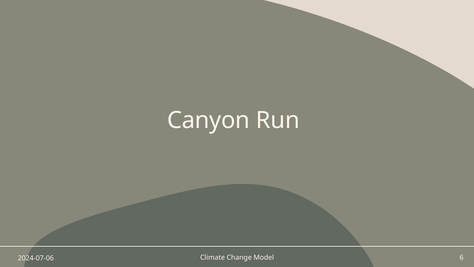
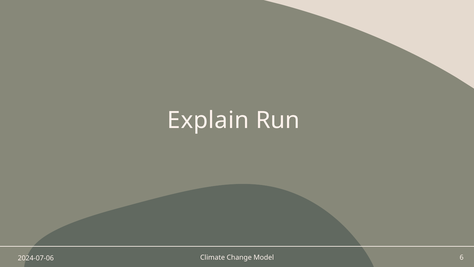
Canyon: Canyon -> Explain
